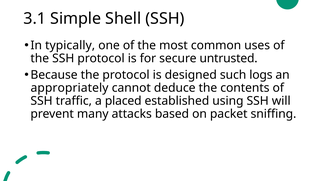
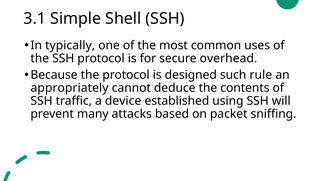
untrusted: untrusted -> overhead
logs: logs -> rule
placed: placed -> device
